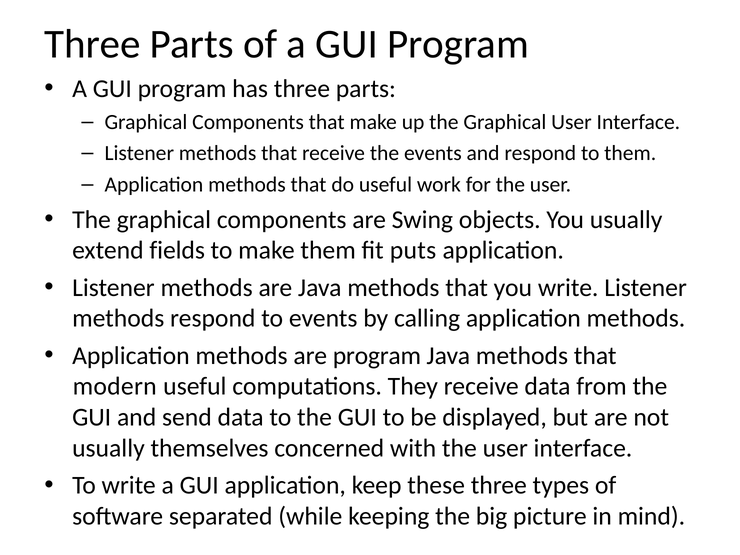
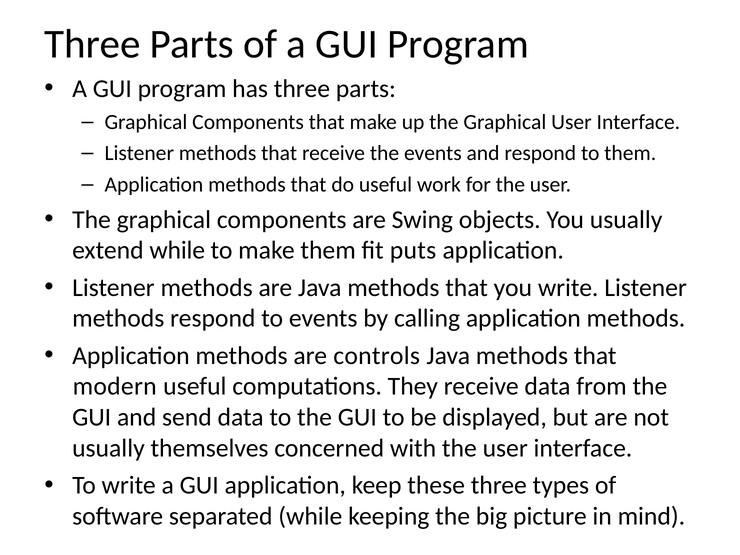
extend fields: fields -> while
are program: program -> controls
